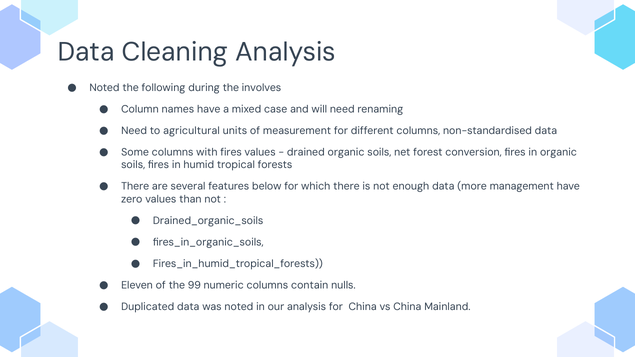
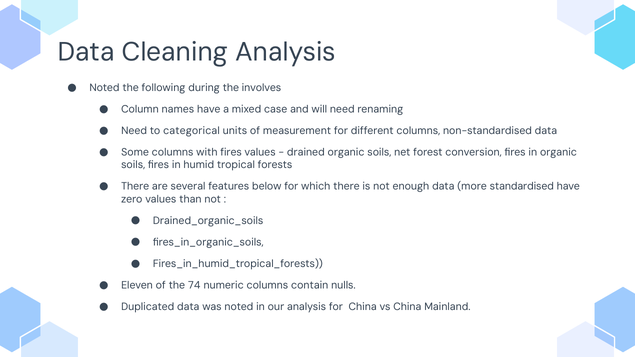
agricultural: agricultural -> categorical
management: management -> standardised
99: 99 -> 74
